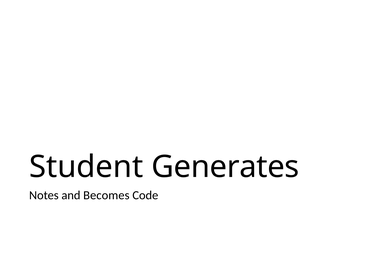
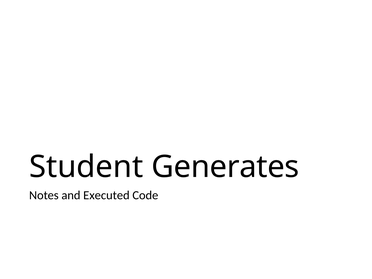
Becomes: Becomes -> Executed
